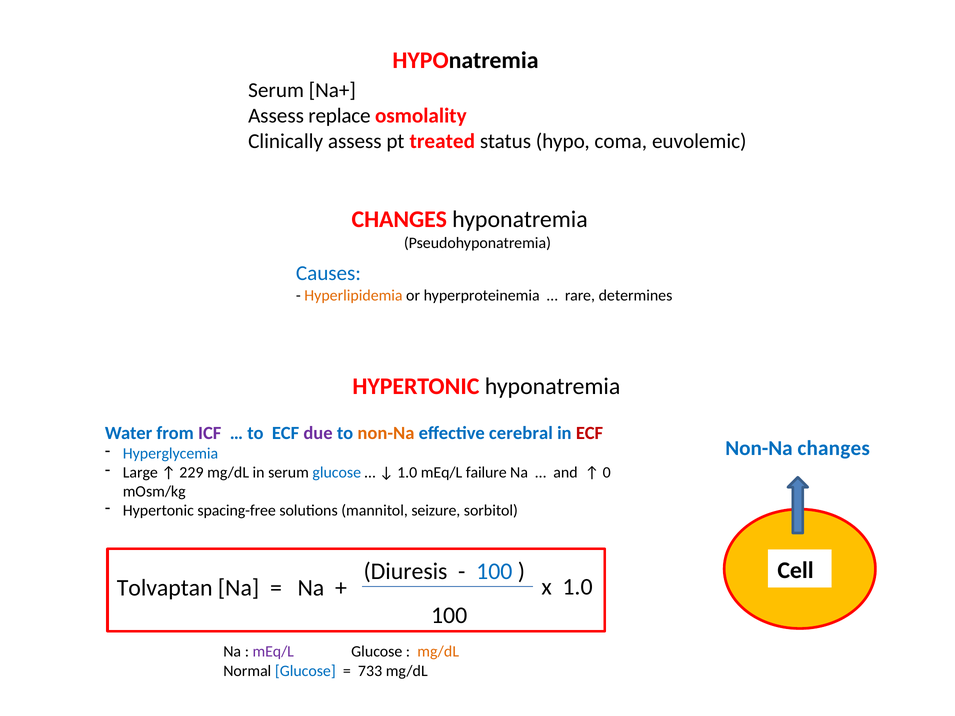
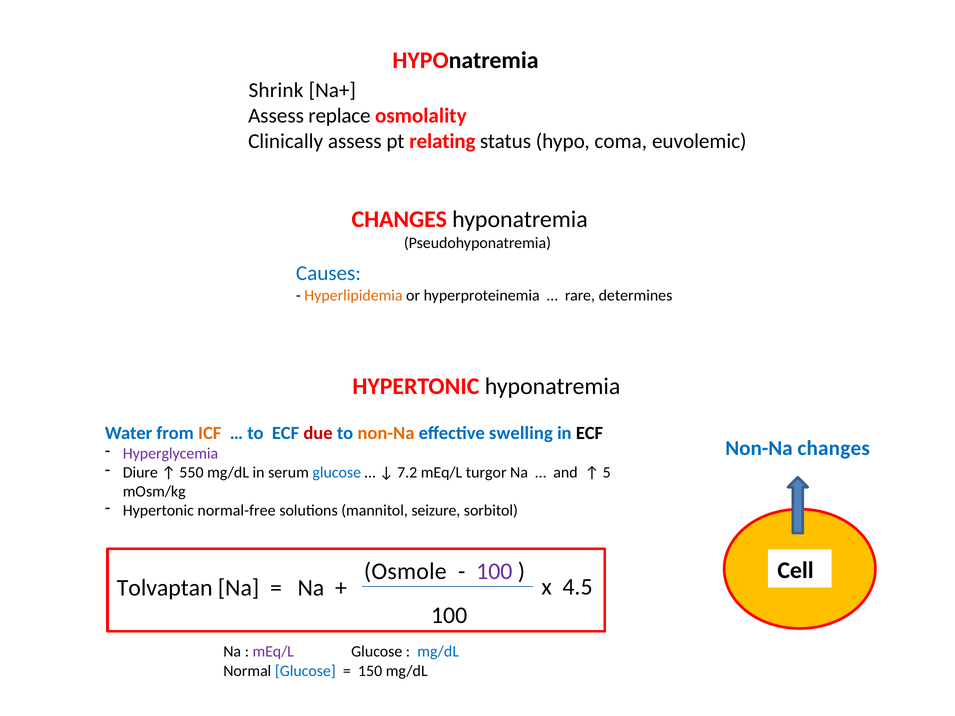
Serum at (276, 91): Serum -> Shrink
treated: treated -> relating
ICF colour: purple -> orange
due colour: purple -> red
cerebral: cerebral -> swelling
ECF at (590, 433) colour: red -> black
Hyperglycemia colour: blue -> purple
Large: Large -> Diure
229: 229 -> 550
1.0 at (407, 473): 1.0 -> 7.2
failure: failure -> turgor
0: 0 -> 5
spacing-free: spacing-free -> normal-free
Diuresis: Diuresis -> Osmole
100 at (494, 572) colour: blue -> purple
x 1.0: 1.0 -> 4.5
mg/dL at (438, 652) colour: orange -> blue
733: 733 -> 150
